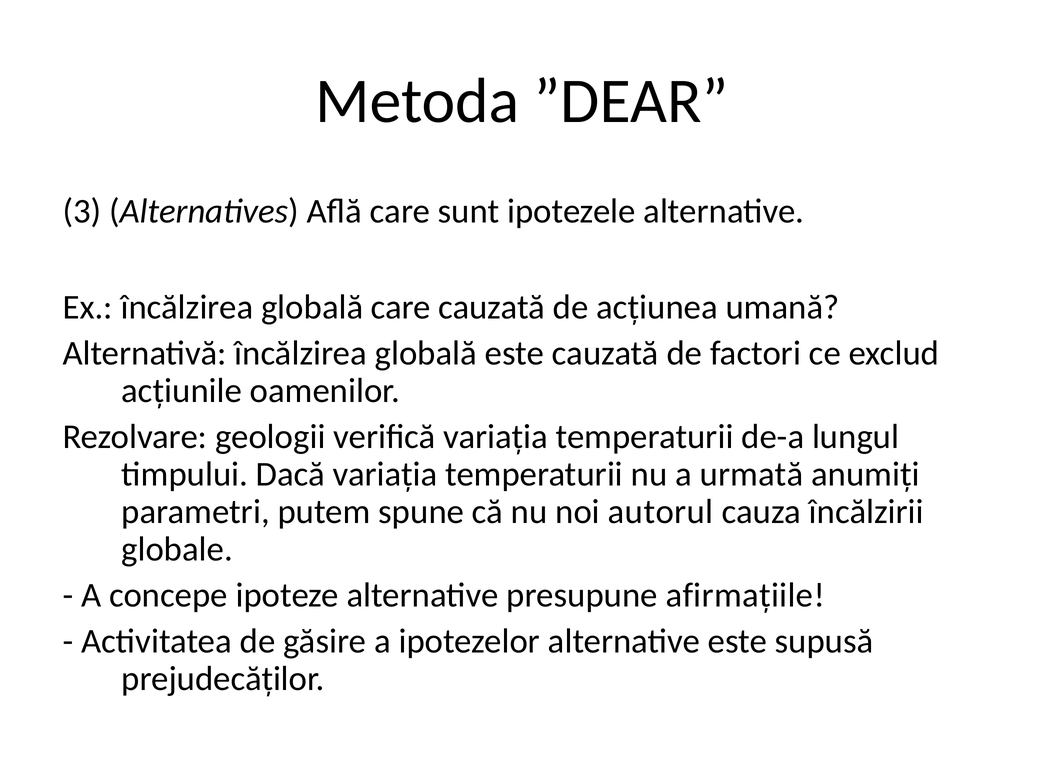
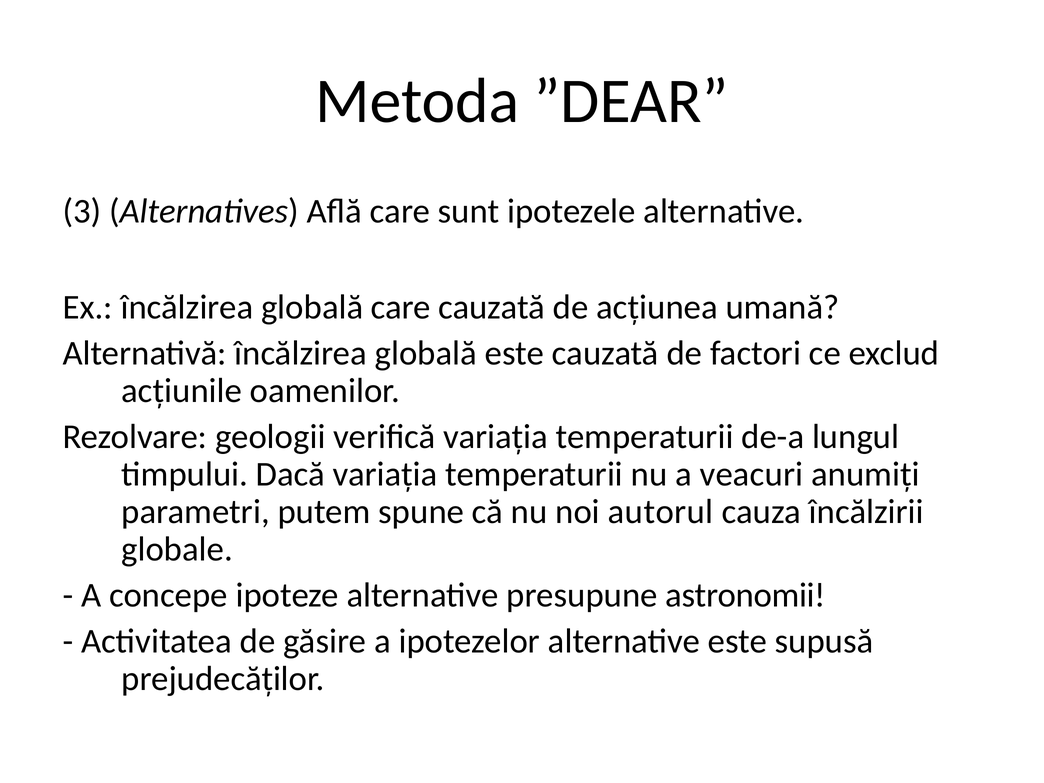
urmată: urmată -> veacuri
afirmațiile: afirmațiile -> astronomii
